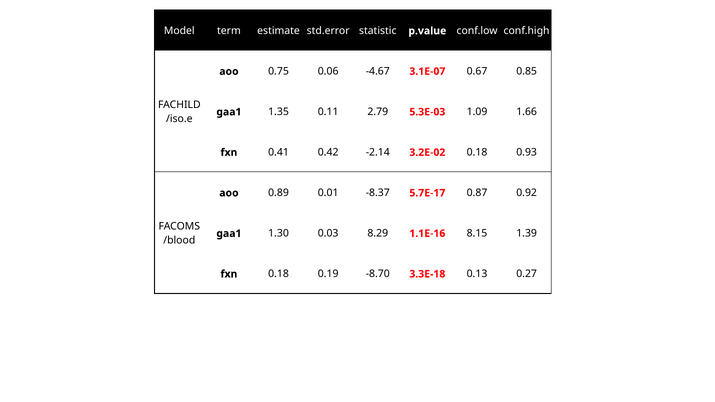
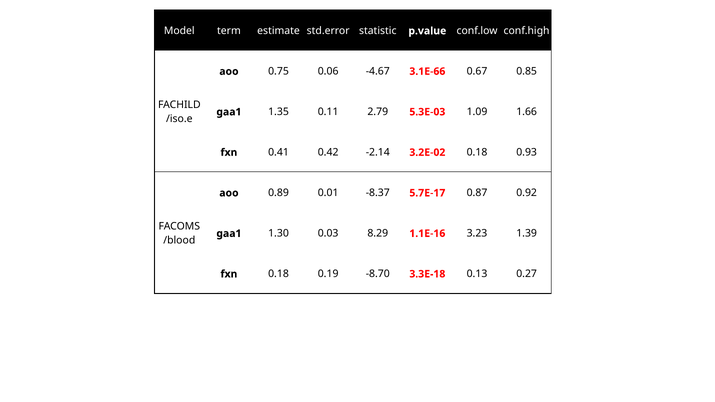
3.1E-07: 3.1E-07 -> 3.1E-66
8.15: 8.15 -> 3.23
